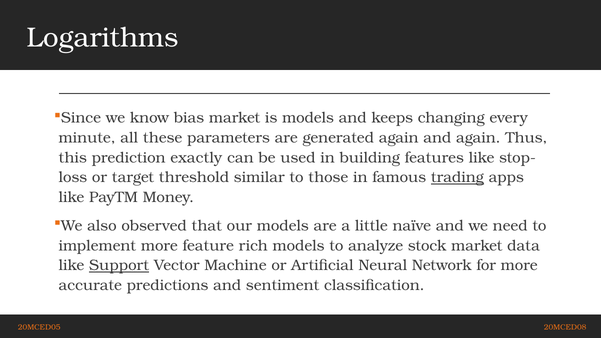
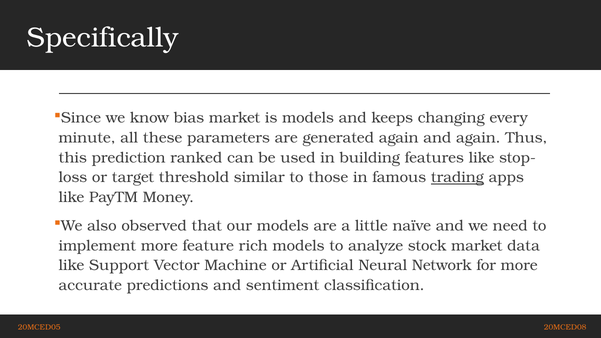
Logarithms: Logarithms -> Specifically
exactly: exactly -> ranked
Support underline: present -> none
